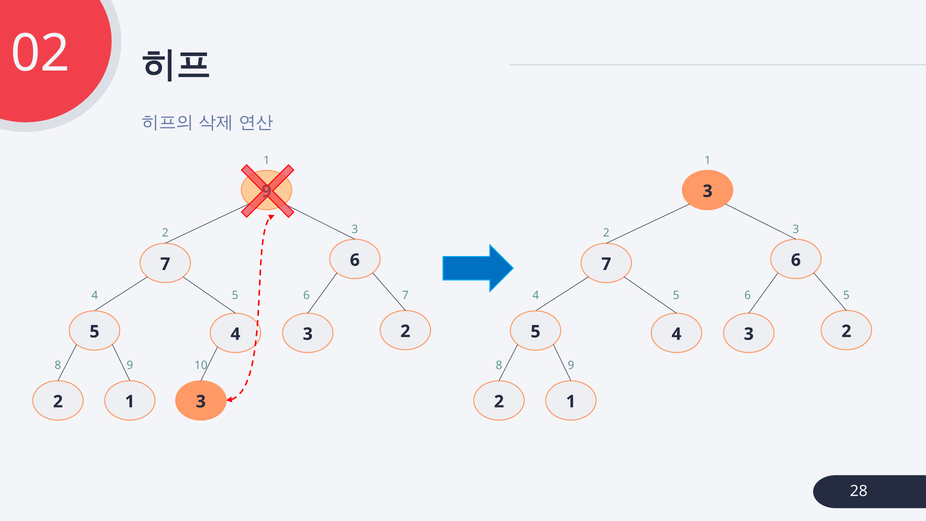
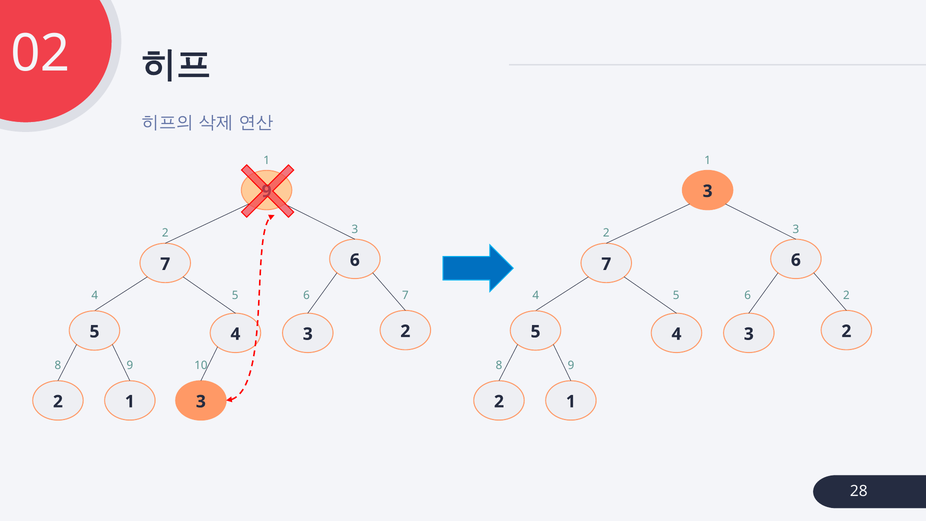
6 5: 5 -> 2
